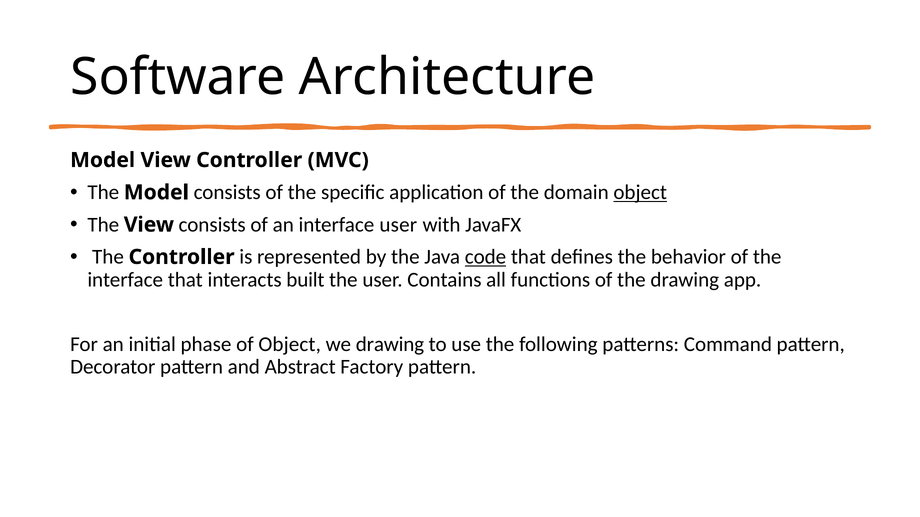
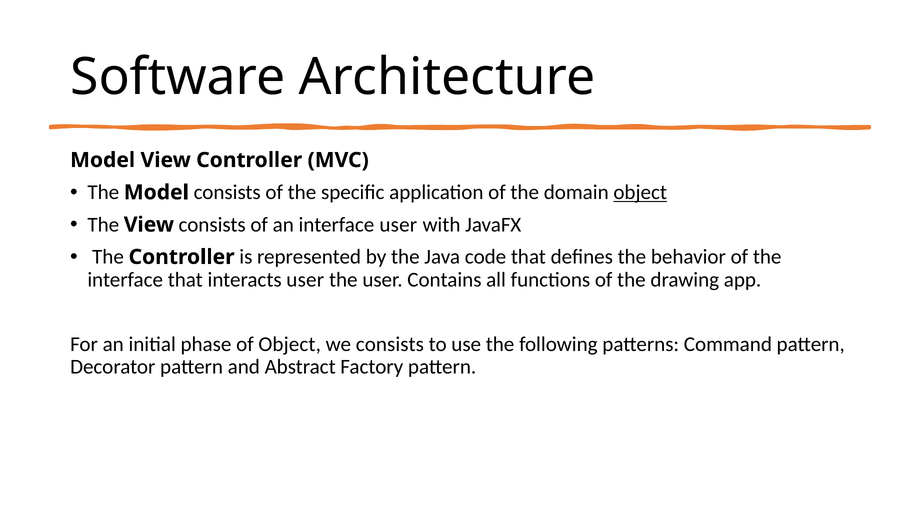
code underline: present -> none
interacts built: built -> user
we drawing: drawing -> consists
